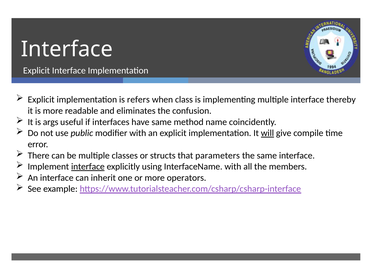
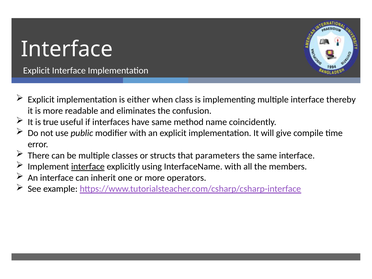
refers: refers -> either
args: args -> true
will underline: present -> none
